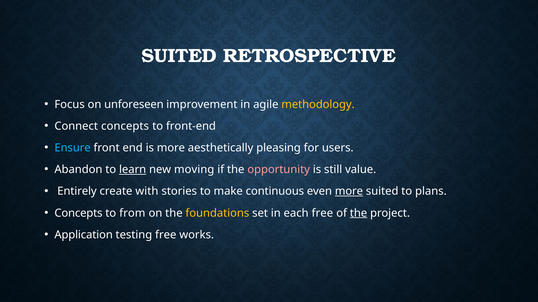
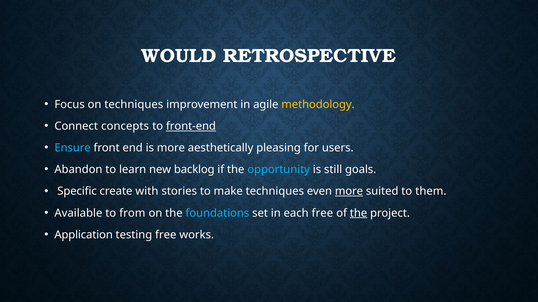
SUITED at (179, 56): SUITED -> WOULD
on unforeseen: unforeseen -> techniques
front-end underline: none -> present
learn underline: present -> none
moving: moving -> backlog
opportunity colour: pink -> light blue
value: value -> goals
Entirely: Entirely -> Specific
make continuous: continuous -> techniques
plans: plans -> them
Concepts at (78, 213): Concepts -> Available
foundations colour: yellow -> light blue
